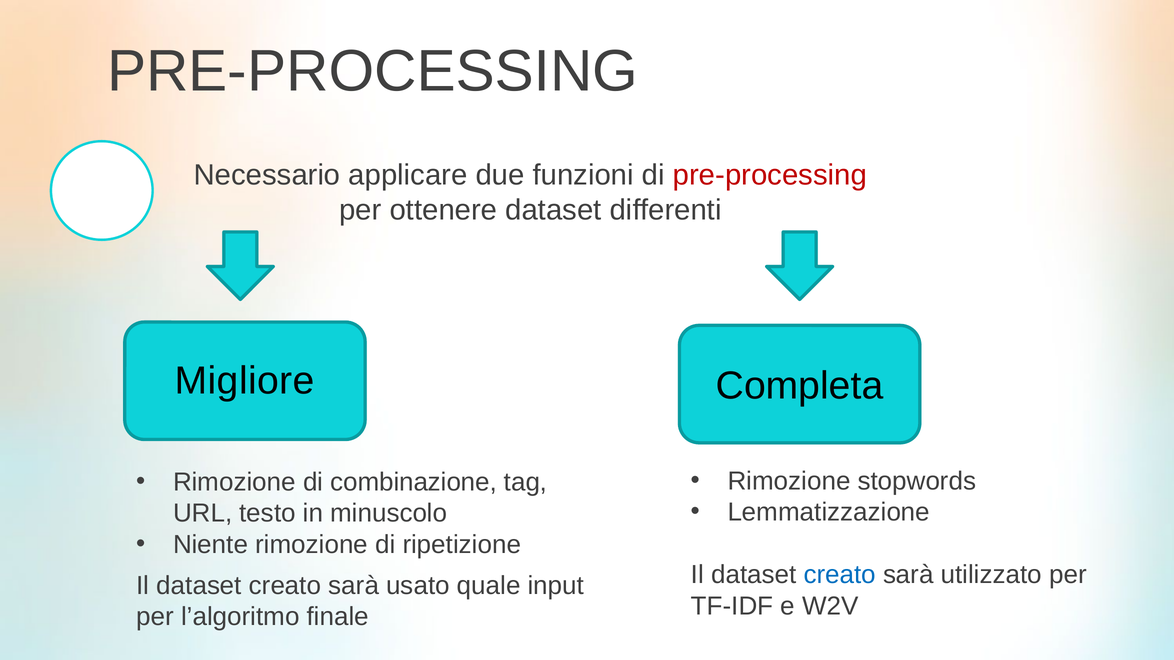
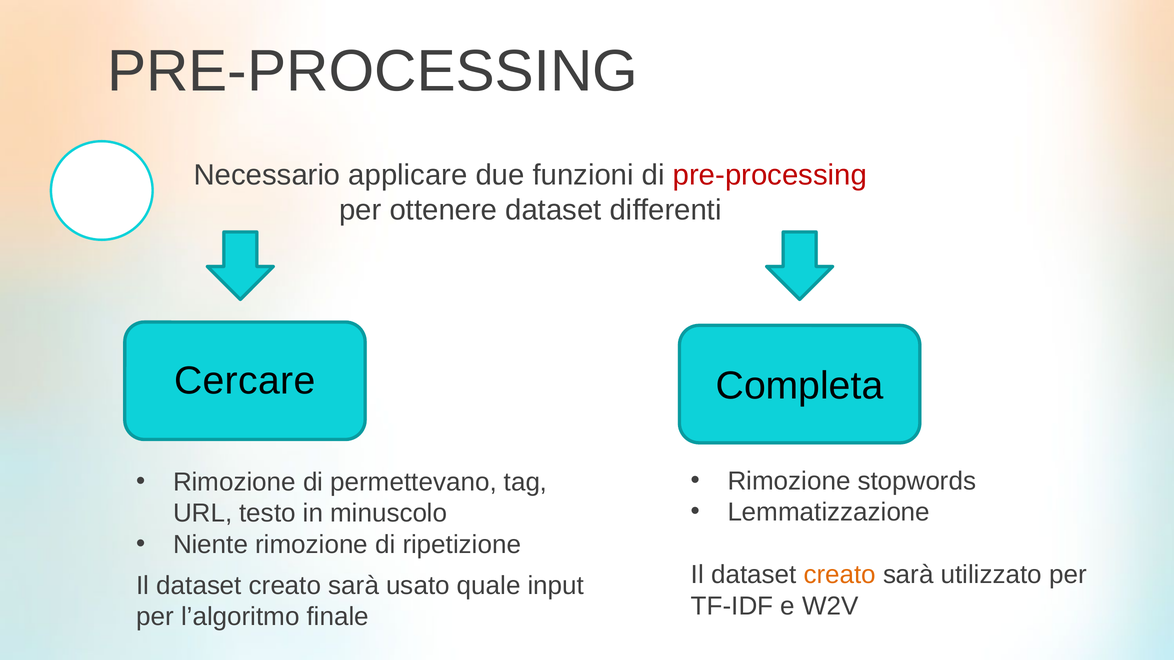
Migliore: Migliore -> Cercare
combinazione: combinazione -> permettevano
creato at (840, 575) colour: blue -> orange
